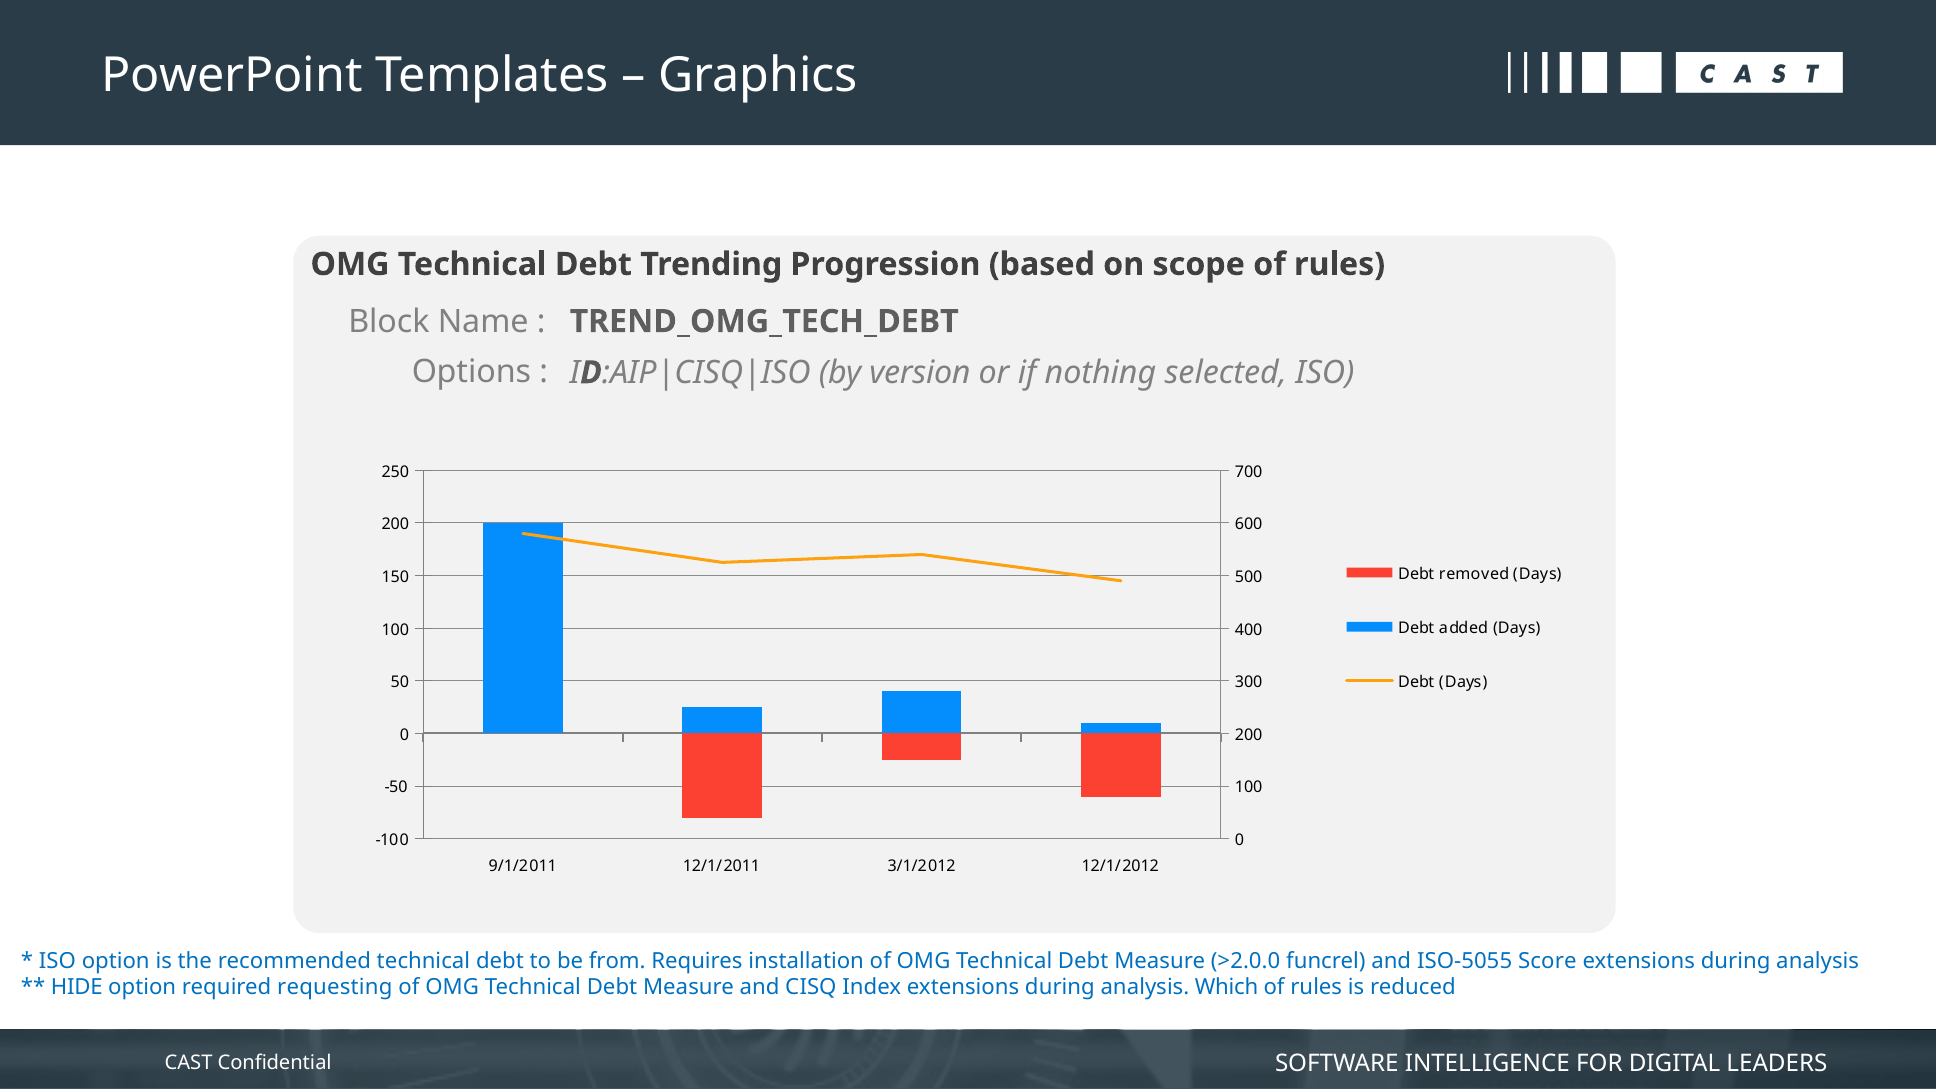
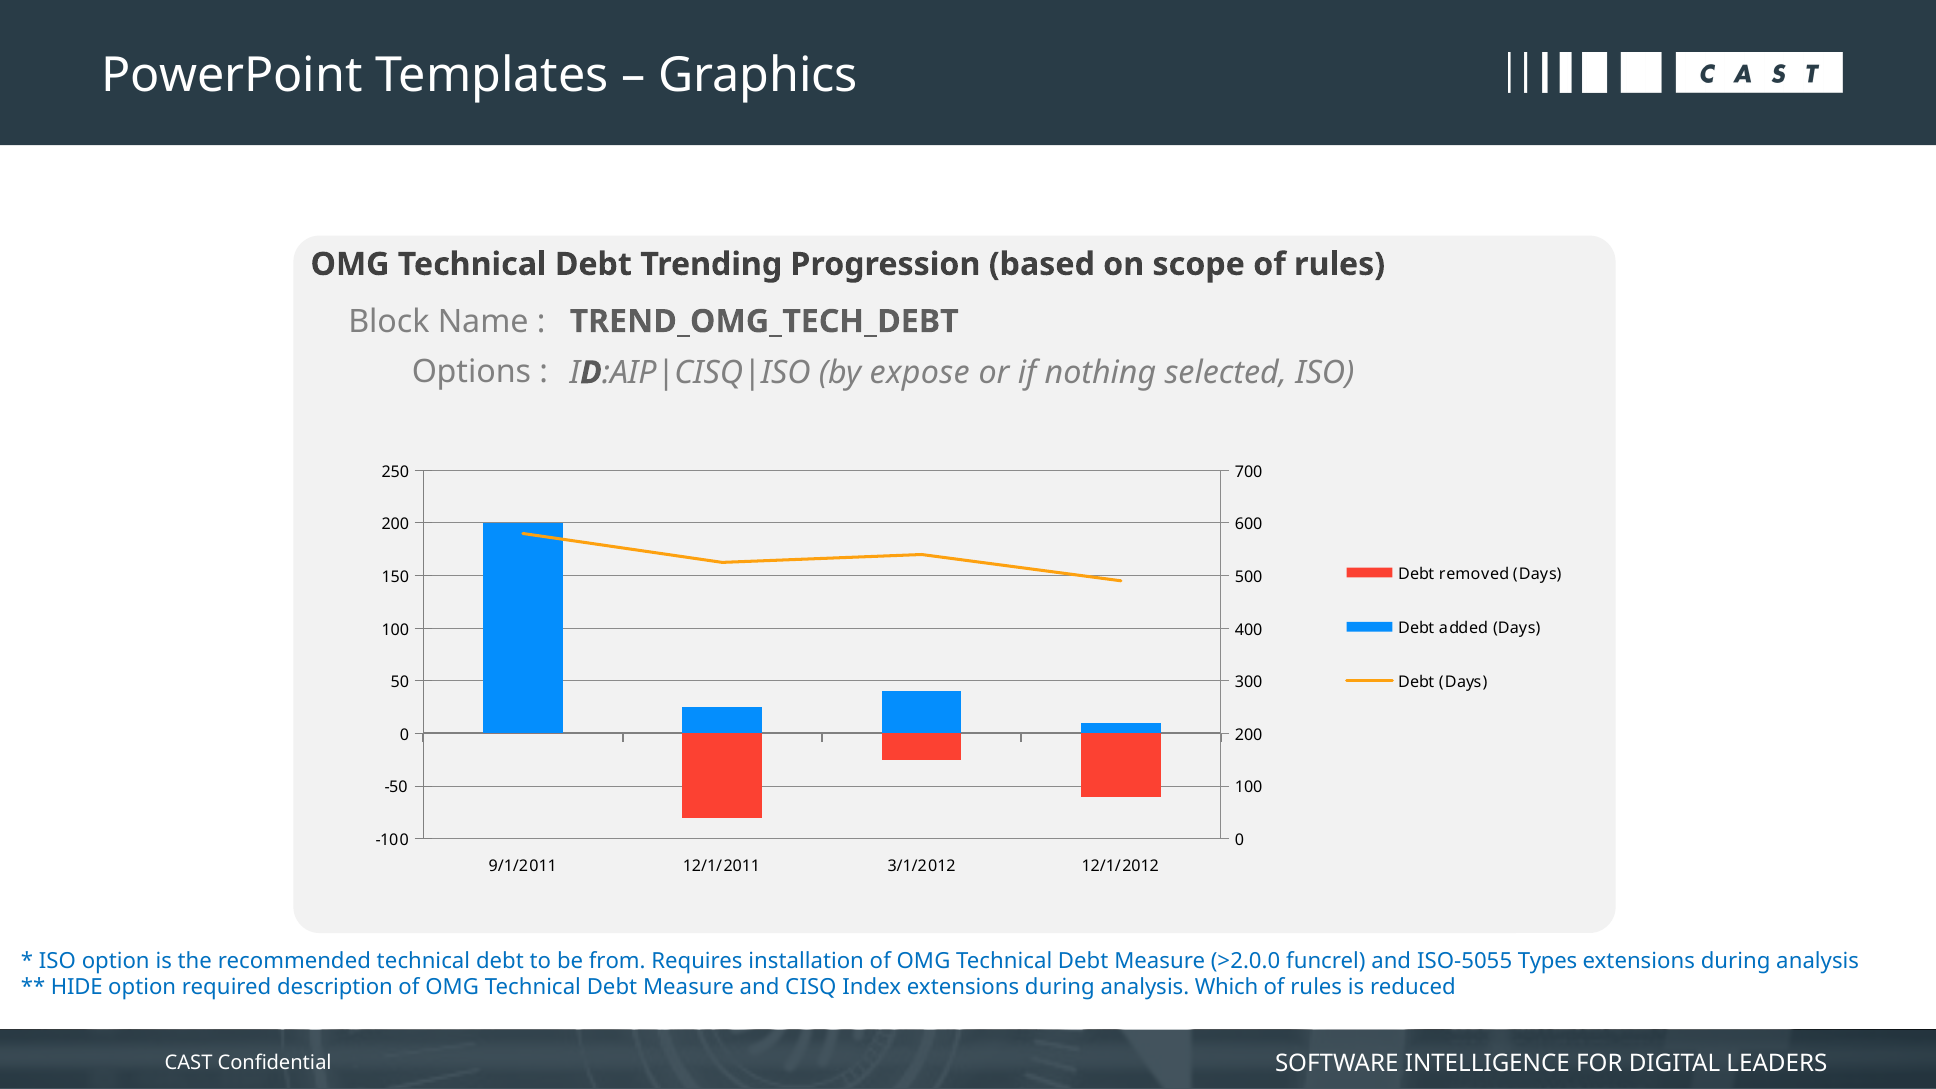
version: version -> expose
Score: Score -> Types
requesting: requesting -> description
